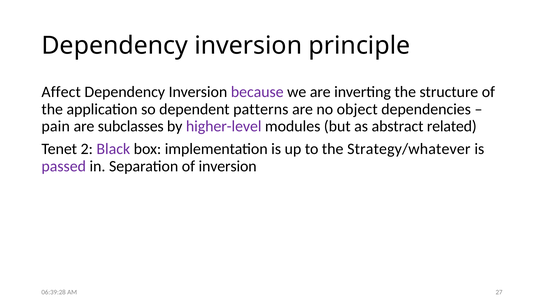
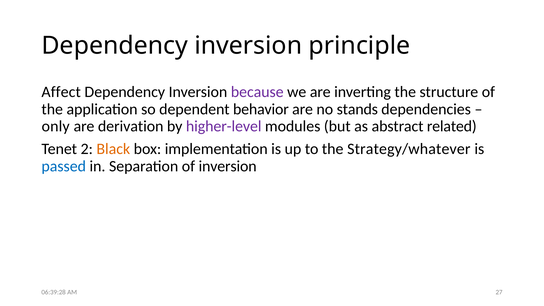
patterns: patterns -> behavior
object: object -> stands
pain: pain -> only
subclasses: subclasses -> derivation
Black colour: purple -> orange
passed colour: purple -> blue
